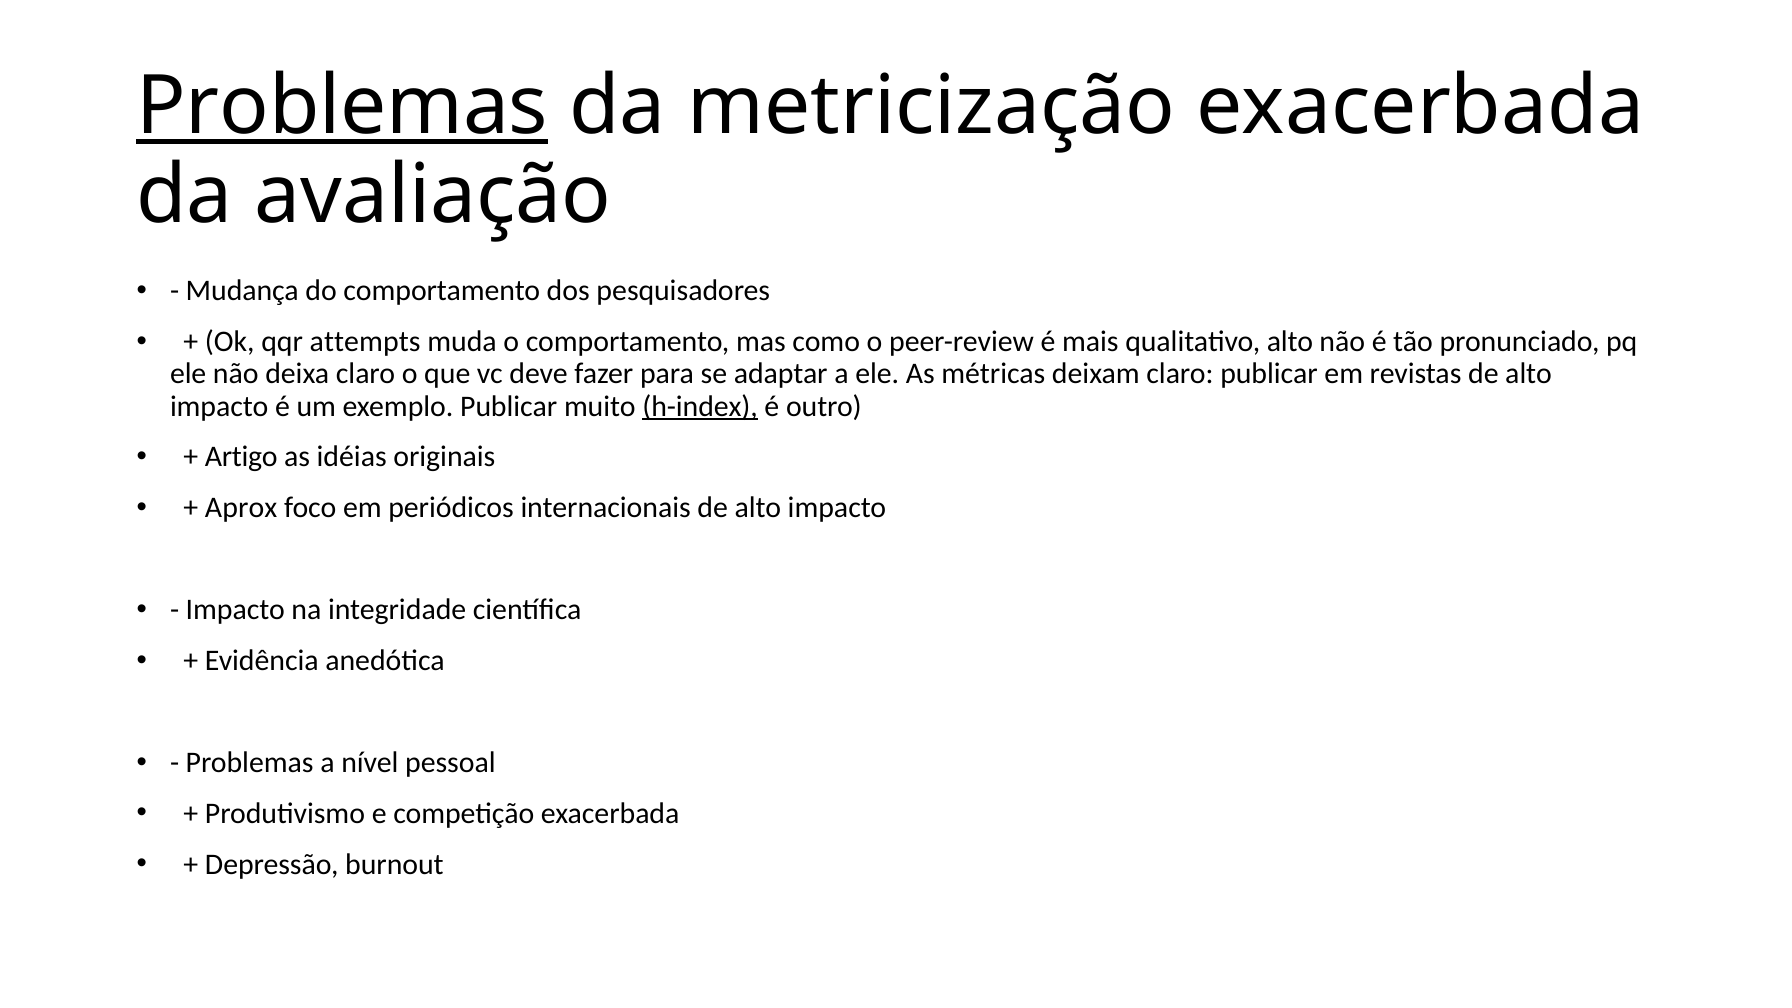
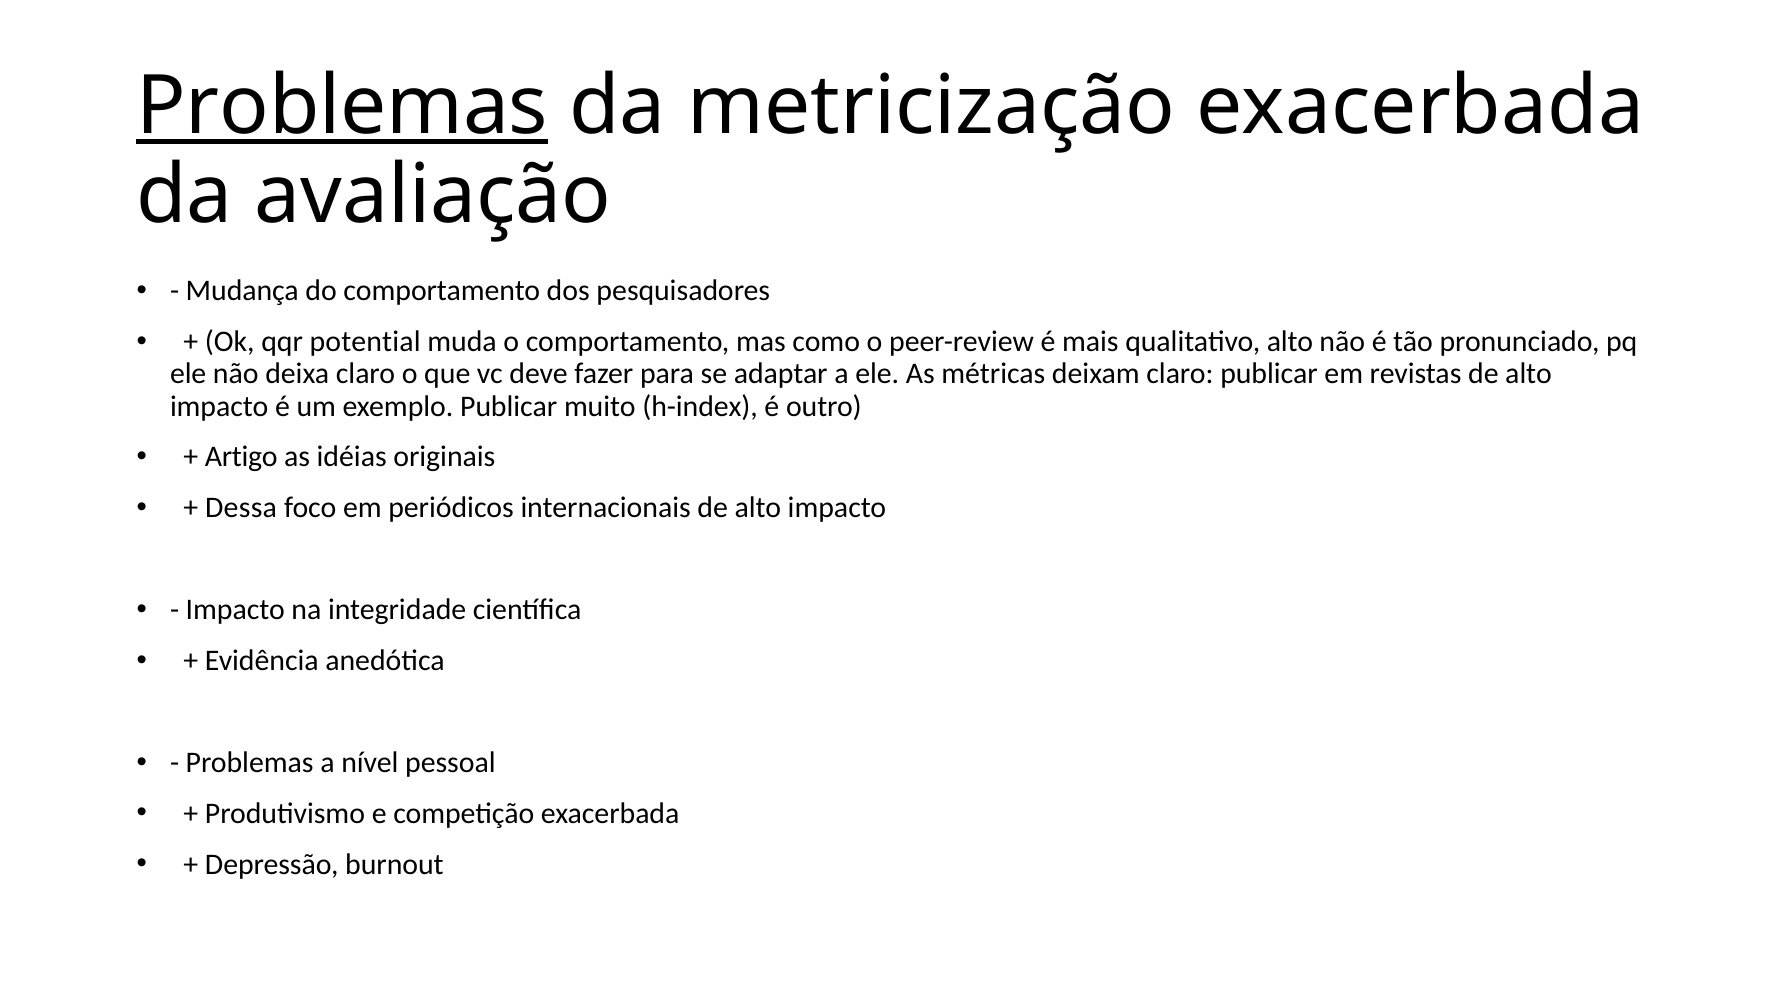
attempts: attempts -> potential
h-index underline: present -> none
Aprox: Aprox -> Dessa
